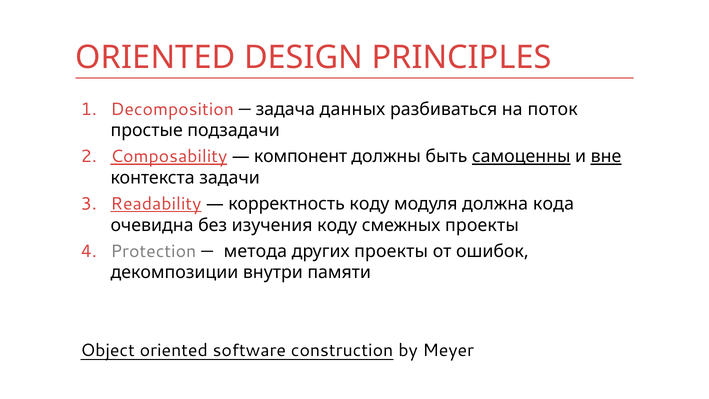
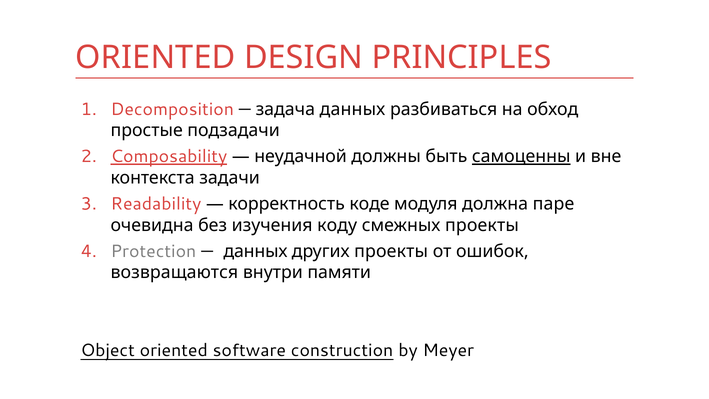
поток: поток -> обход
компонент: компонент -> неудачной
вне underline: present -> none
Readability underline: present -> none
корректность коду: коду -> коде
кода: кода -> паре
метода at (255, 251): метода -> данных
декомпозиции: декомпозиции -> возвращаются
